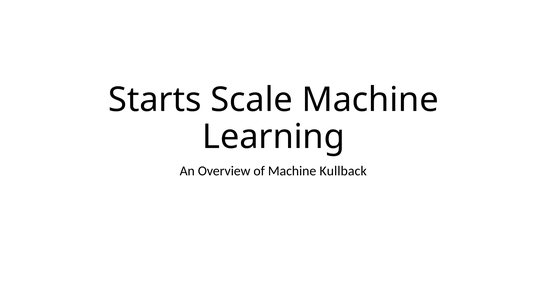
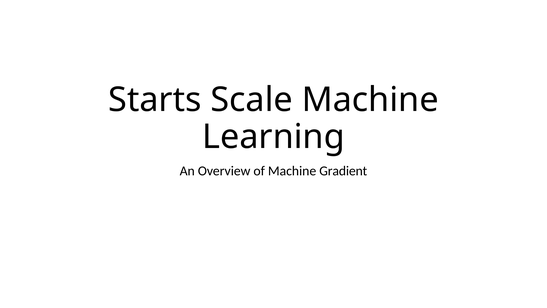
Kullback: Kullback -> Gradient
